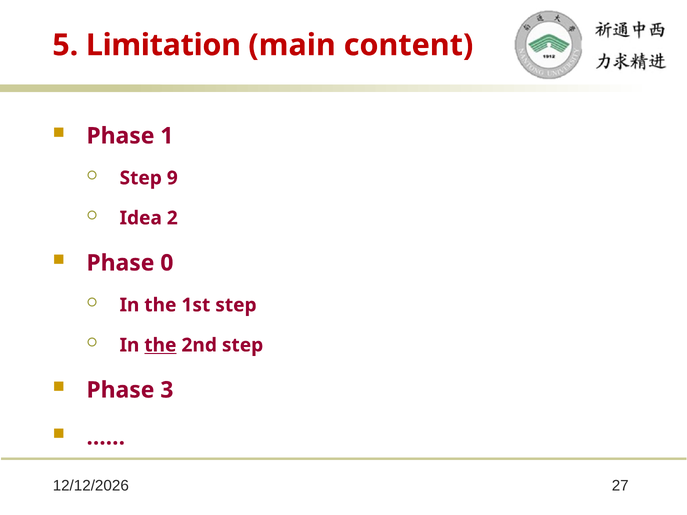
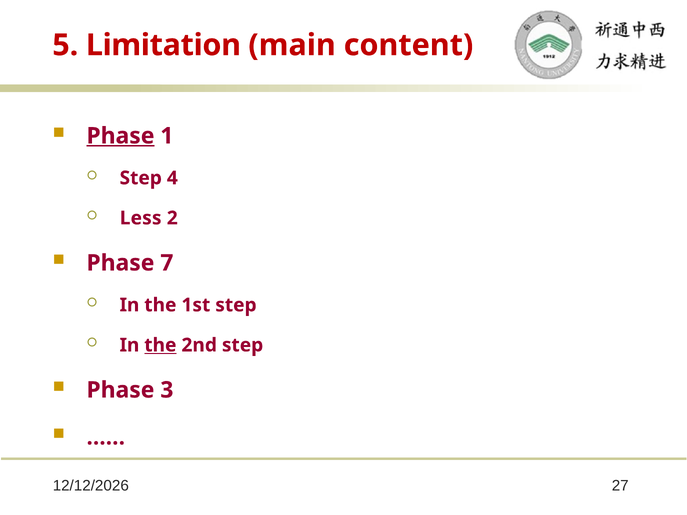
Phase at (120, 136) underline: none -> present
9: 9 -> 4
Idea: Idea -> Less
0: 0 -> 7
